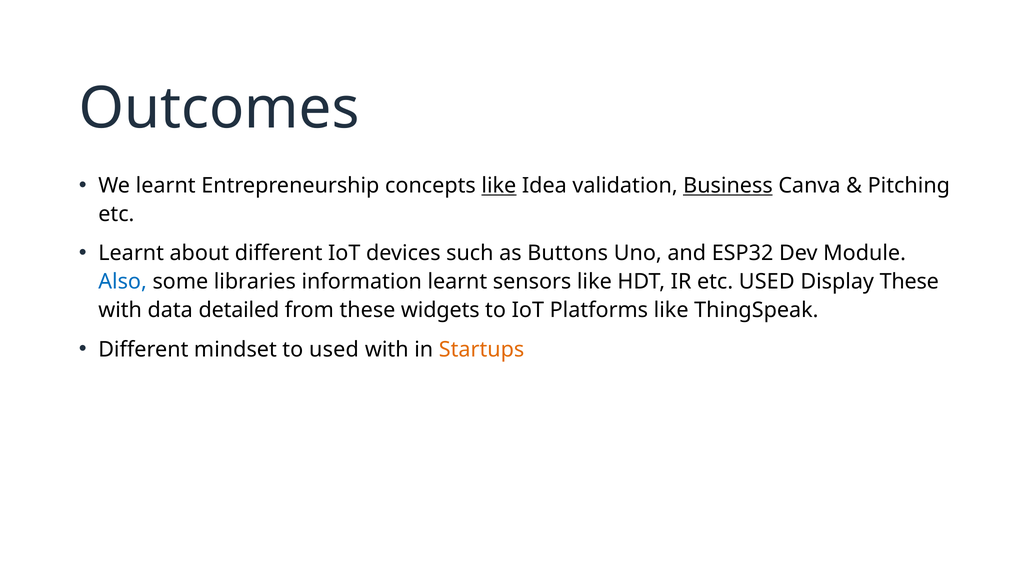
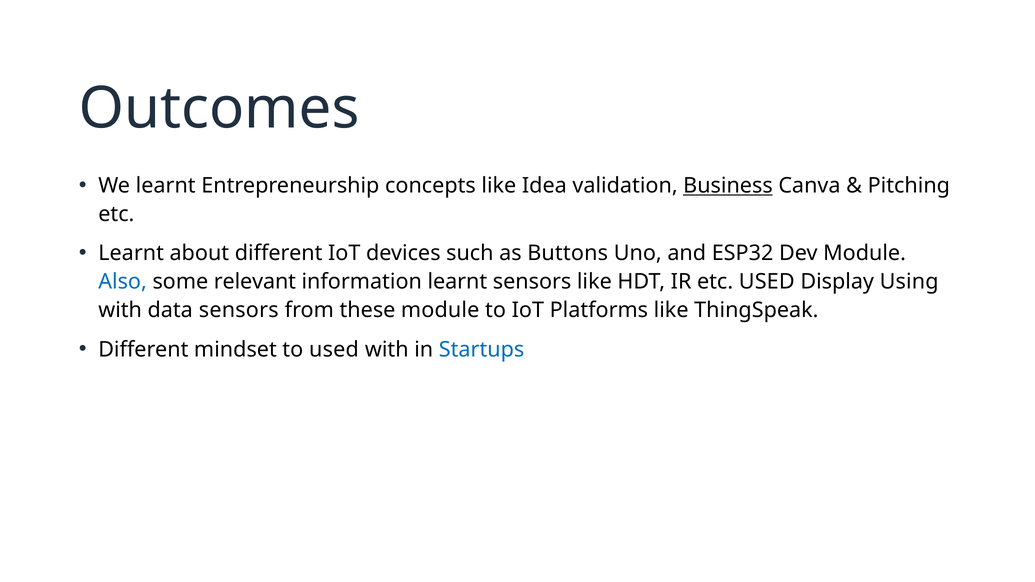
like at (499, 186) underline: present -> none
libraries: libraries -> relevant
Display These: These -> Using
data detailed: detailed -> sensors
these widgets: widgets -> module
Startups colour: orange -> blue
